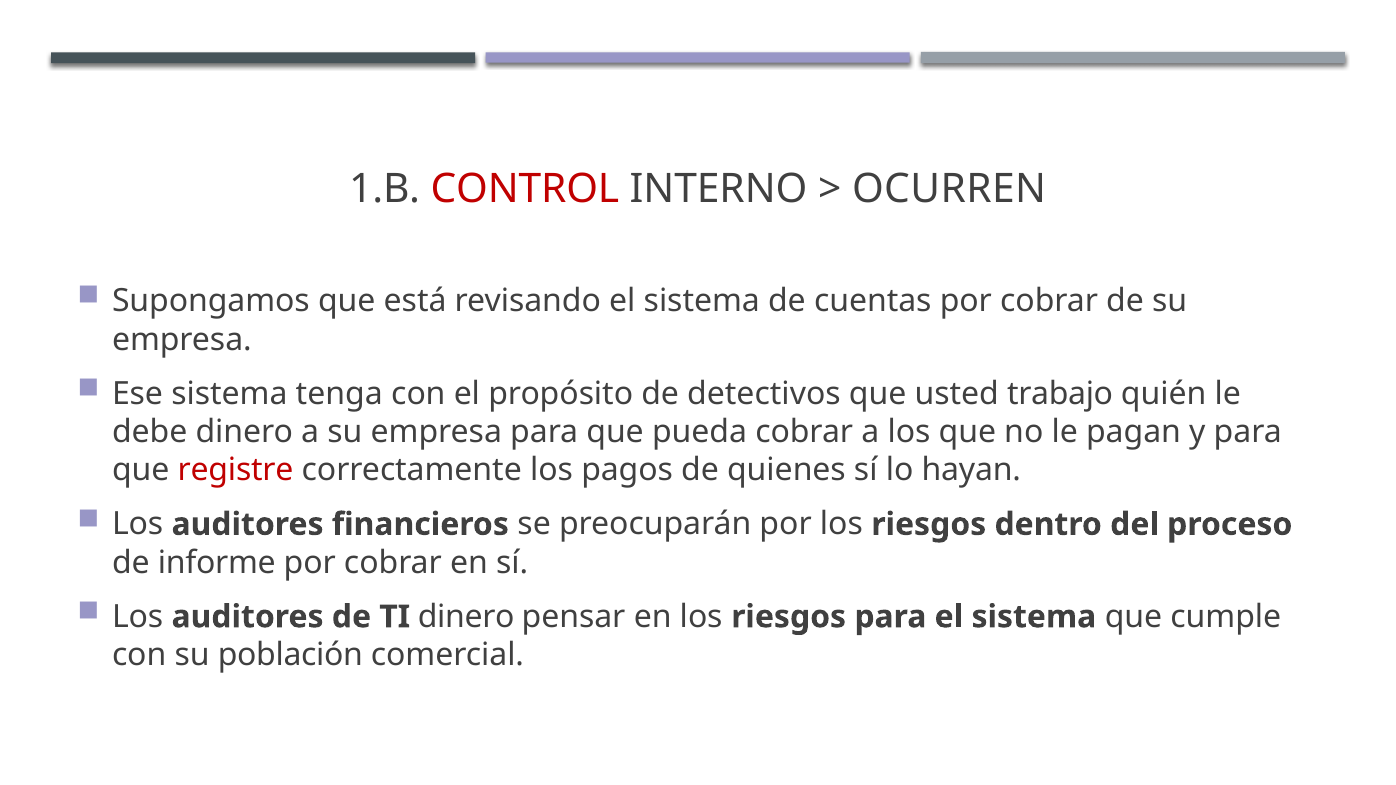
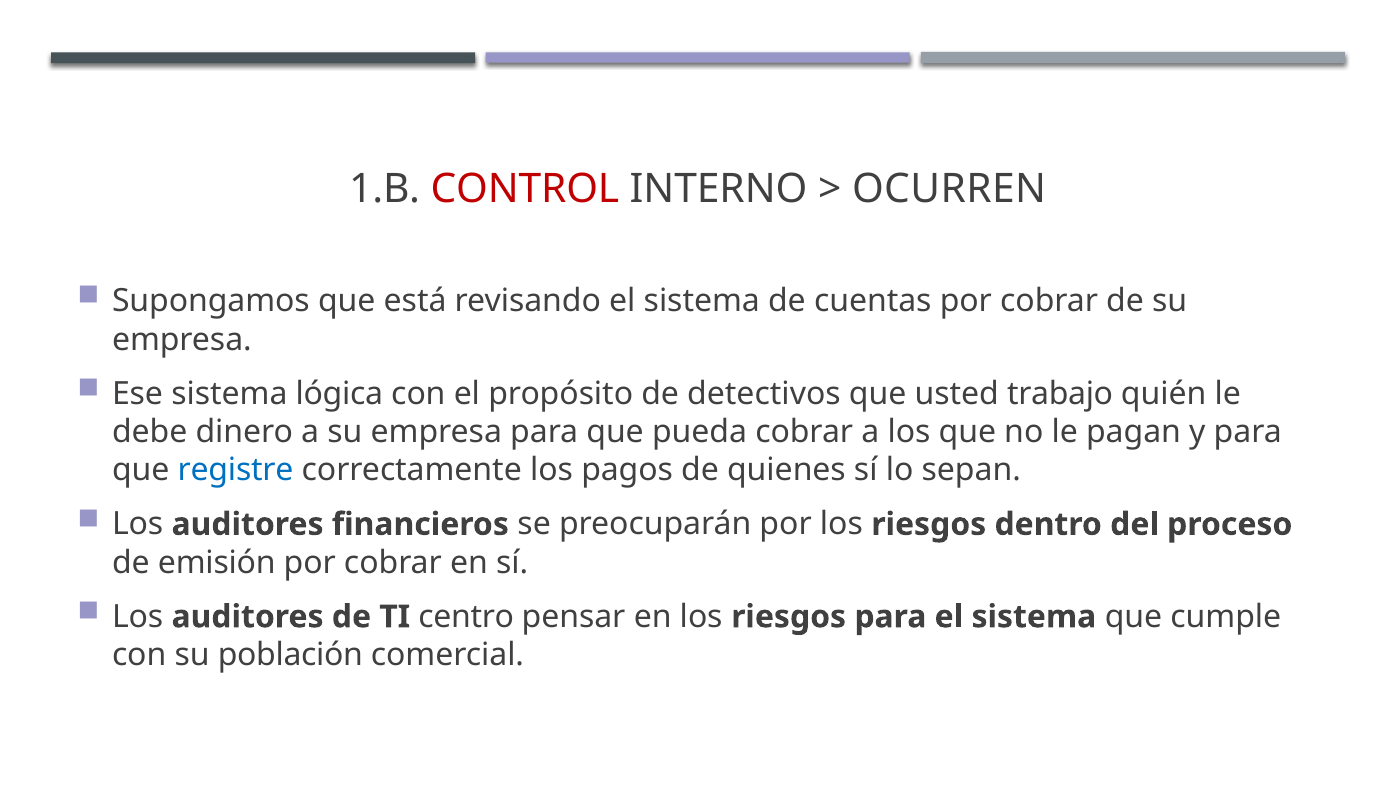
tenga: tenga -> lógica
registre colour: red -> blue
hayan: hayan -> sepan
informe: informe -> emisión
TI dinero: dinero -> centro
